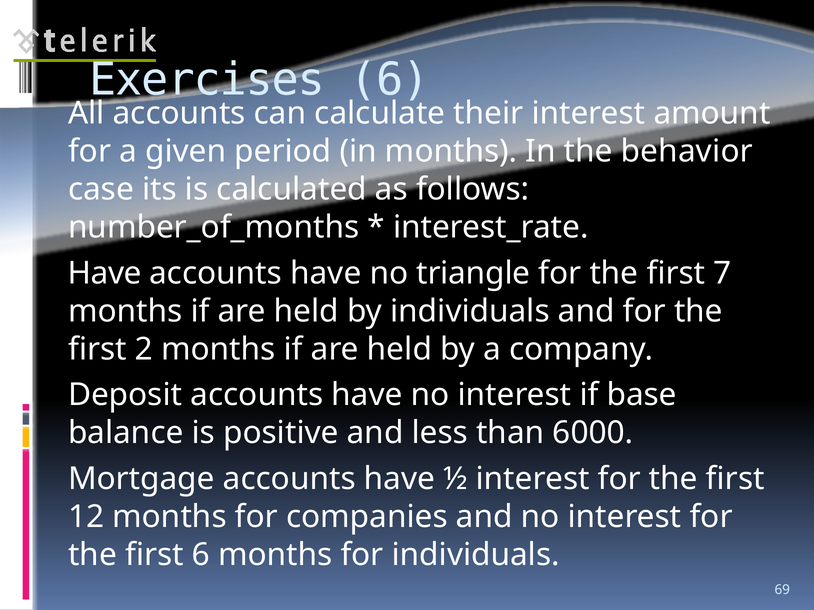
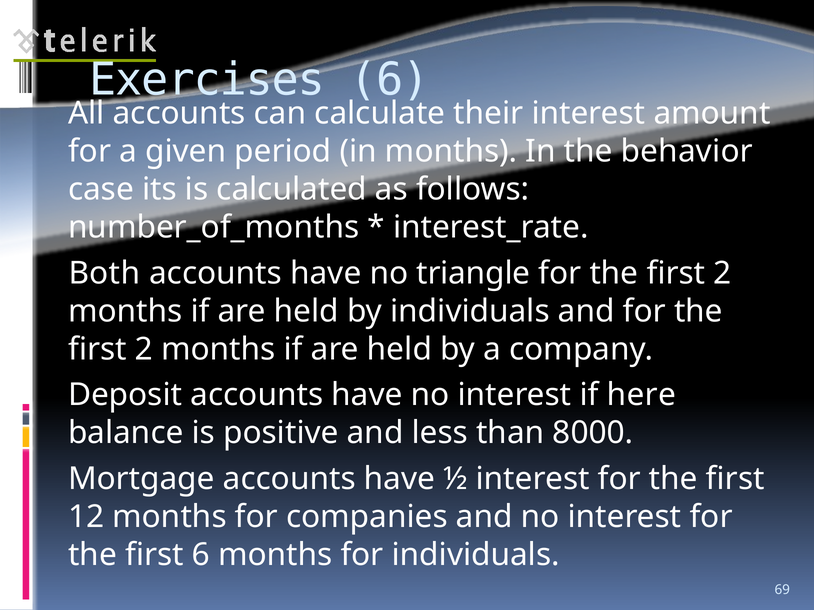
Have at (105, 273): Have -> Both
7 at (722, 273): 7 -> 2
base: base -> here
6000: 6000 -> 8000
